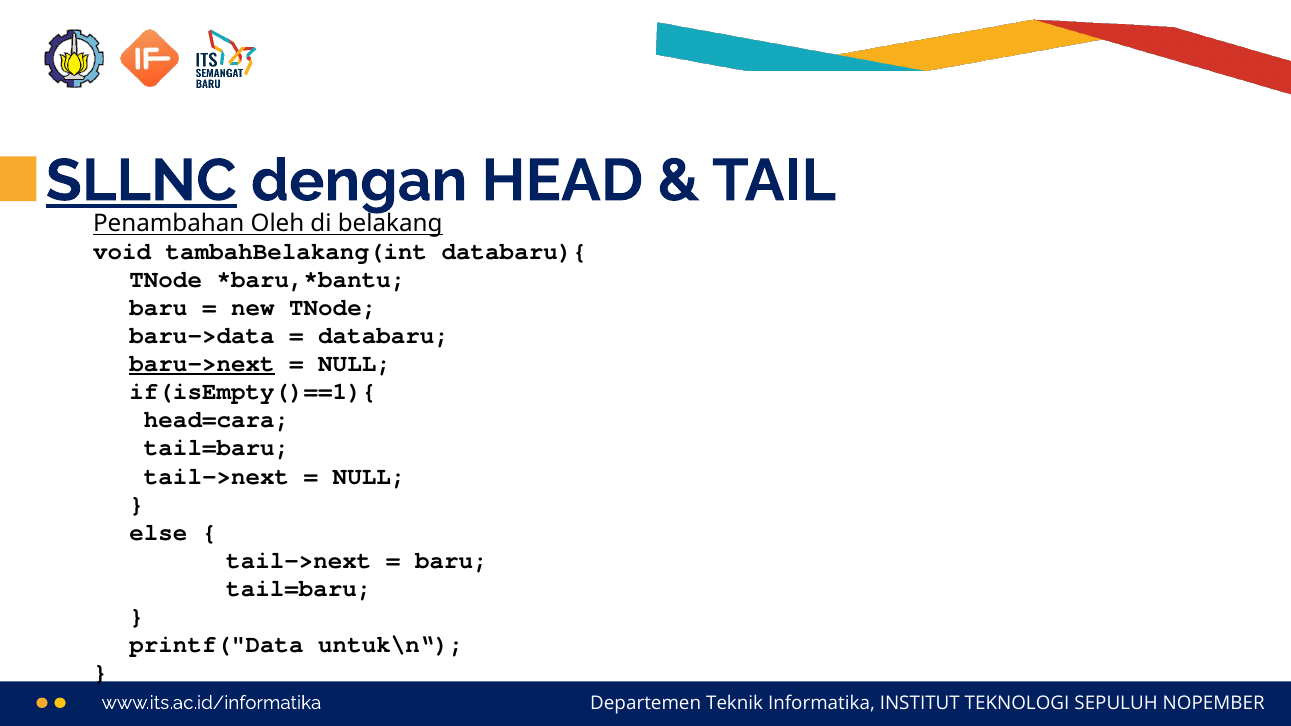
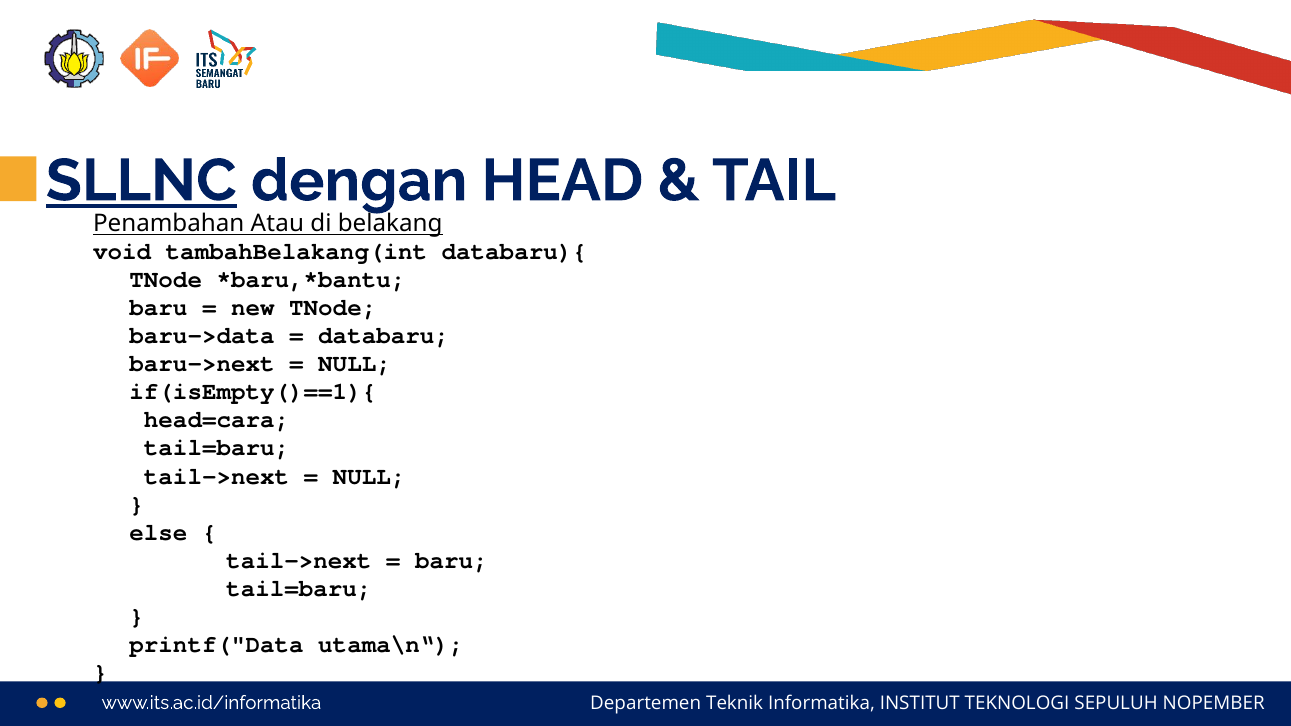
Oleh: Oleh -> Atau
baru->next underline: present -> none
untuk\n“: untuk\n“ -> utama\n“
